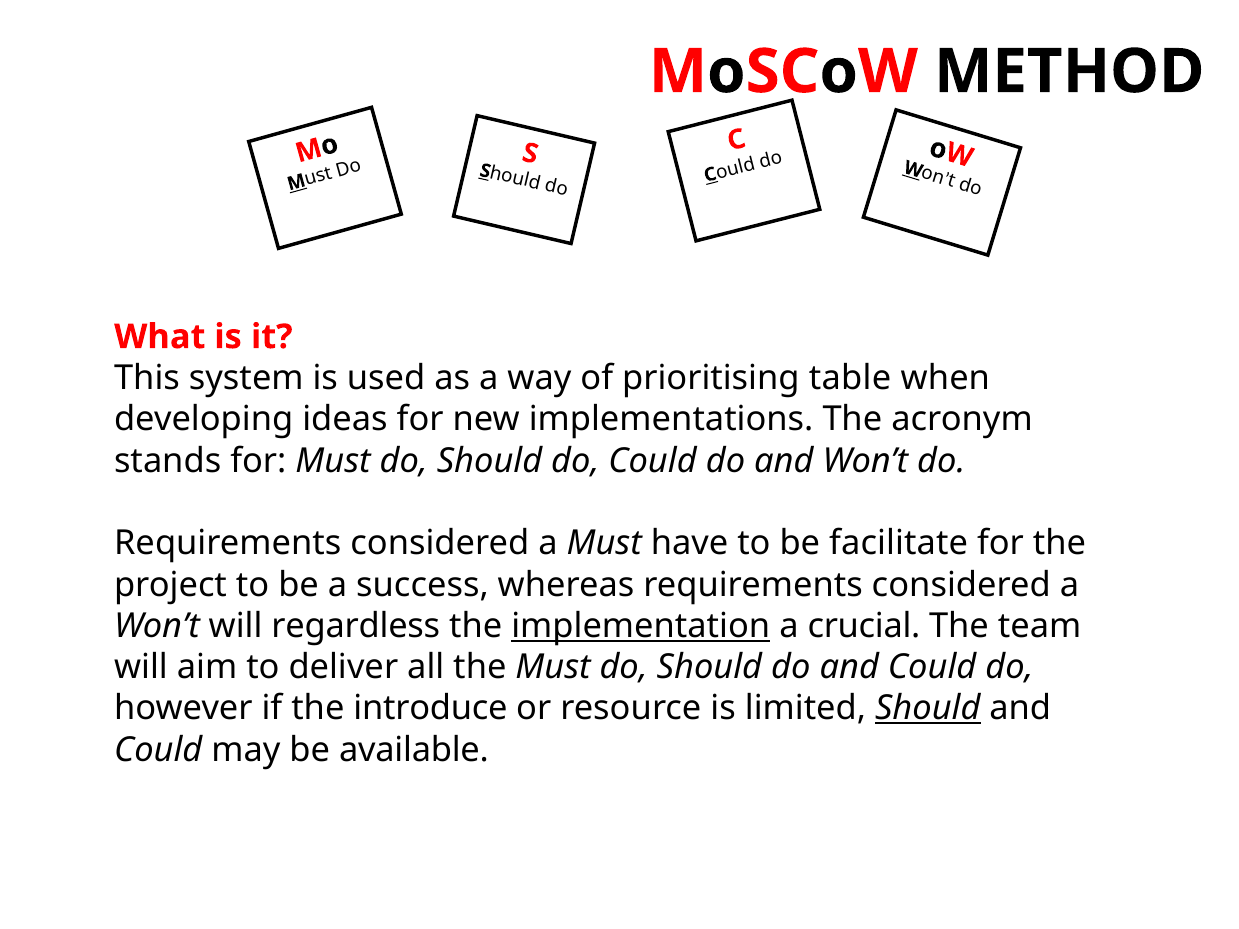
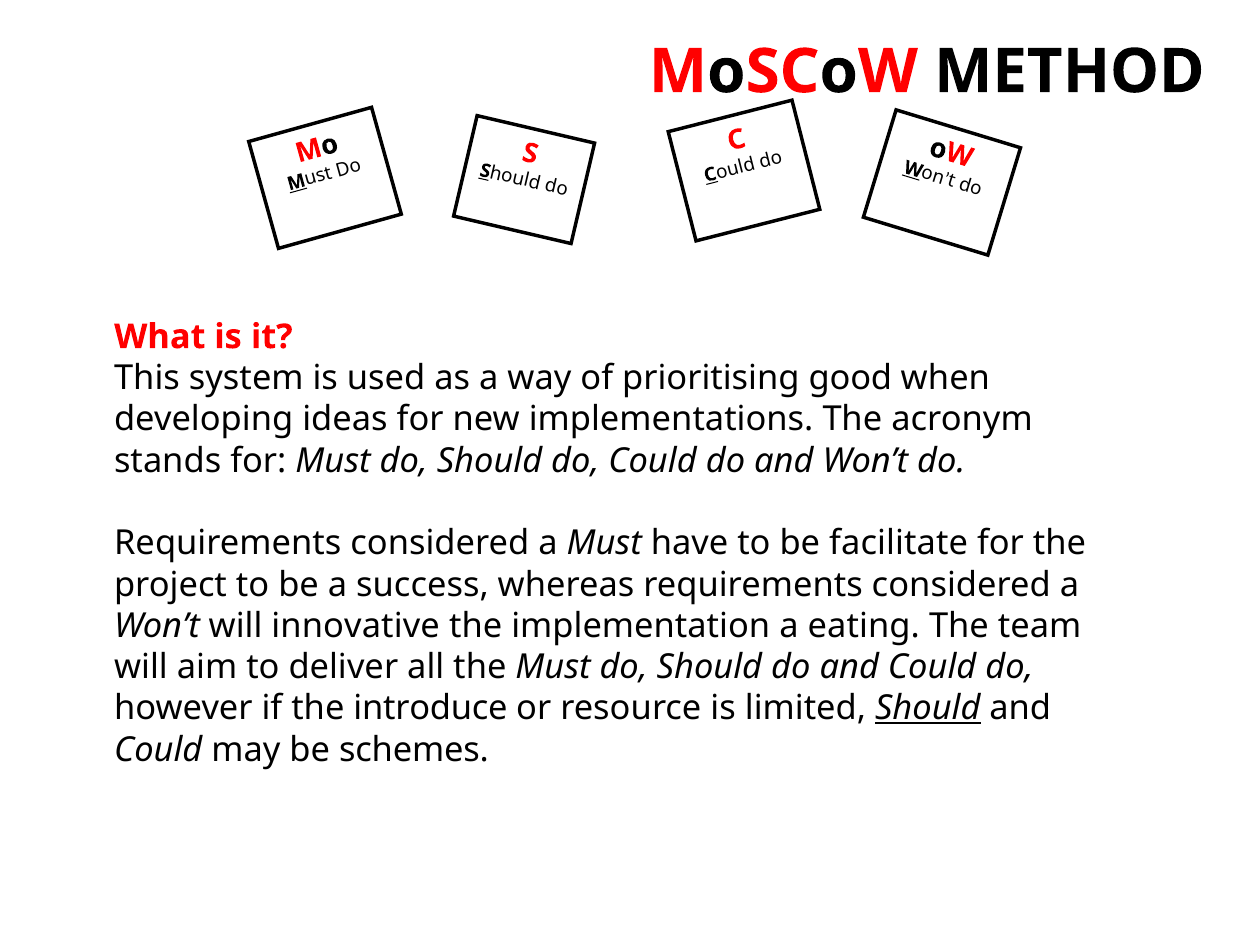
table: table -> good
regardless: regardless -> innovative
implementation underline: present -> none
crucial: crucial -> eating
available: available -> schemes
